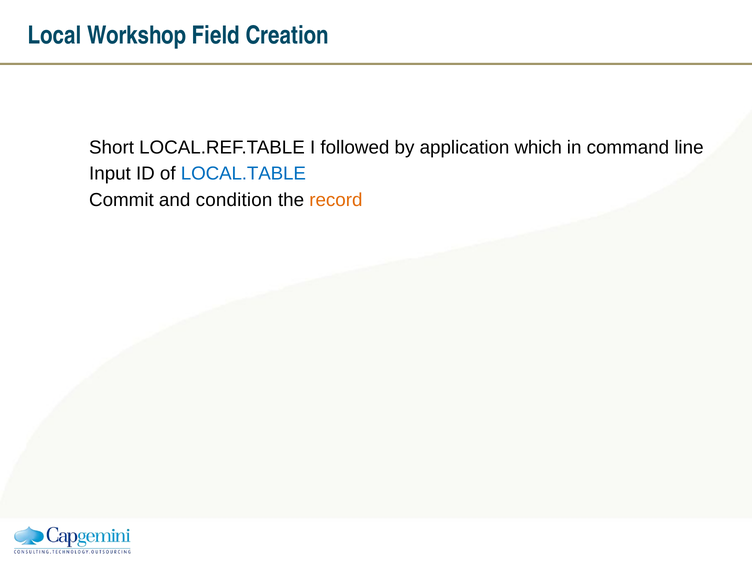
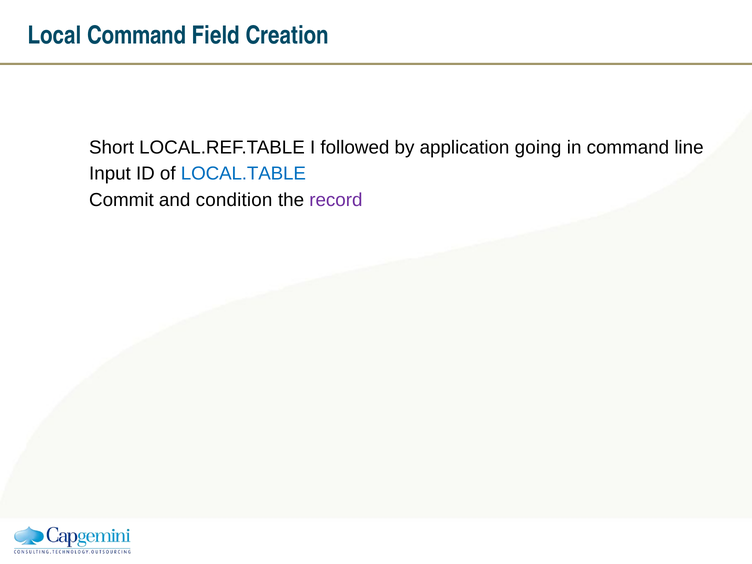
Local Workshop: Workshop -> Command
which: which -> going
record colour: orange -> purple
